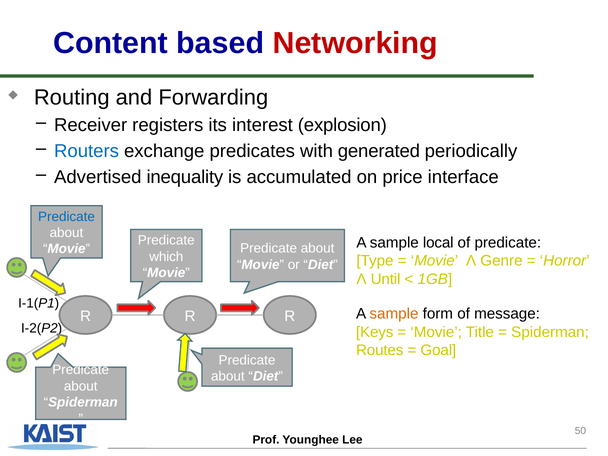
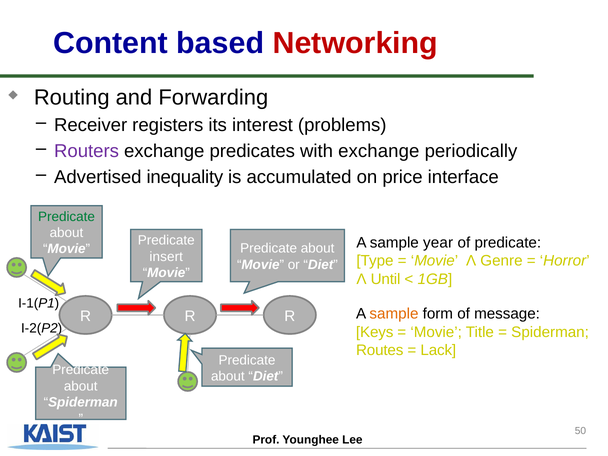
explosion: explosion -> problems
Routers colour: blue -> purple
with generated: generated -> exchange
Predicate at (67, 217) colour: blue -> green
local: local -> year
which: which -> insert
Goal: Goal -> Lack
